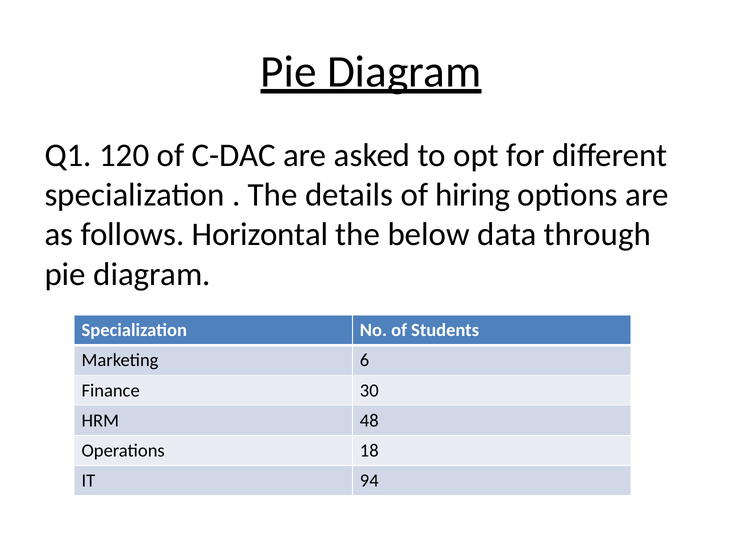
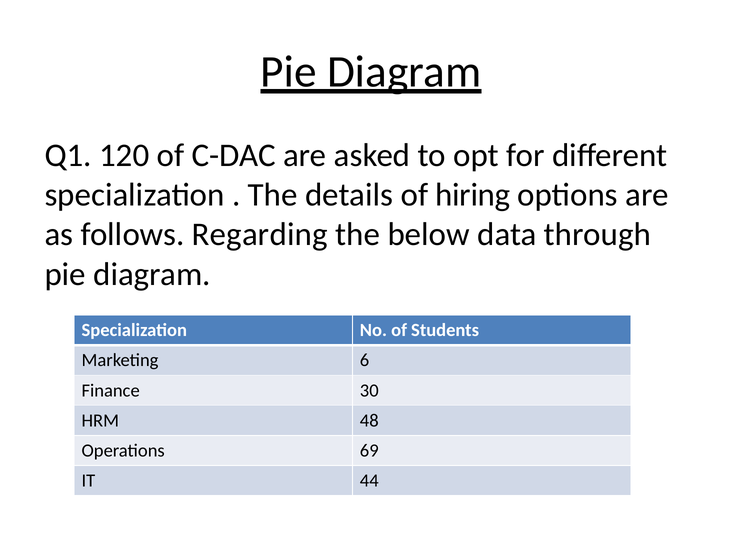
Horizontal: Horizontal -> Regarding
18: 18 -> 69
94: 94 -> 44
